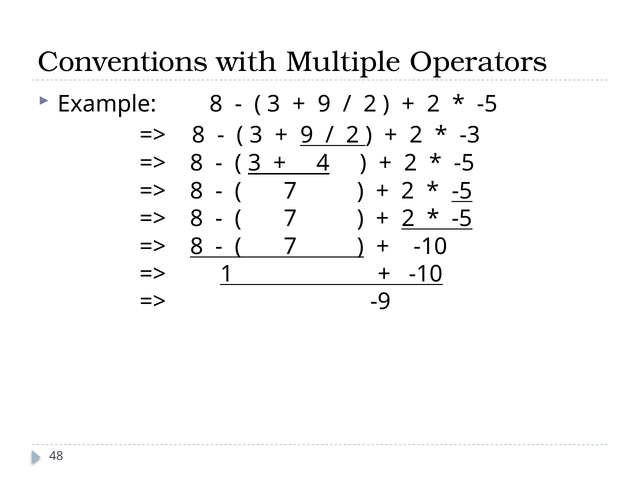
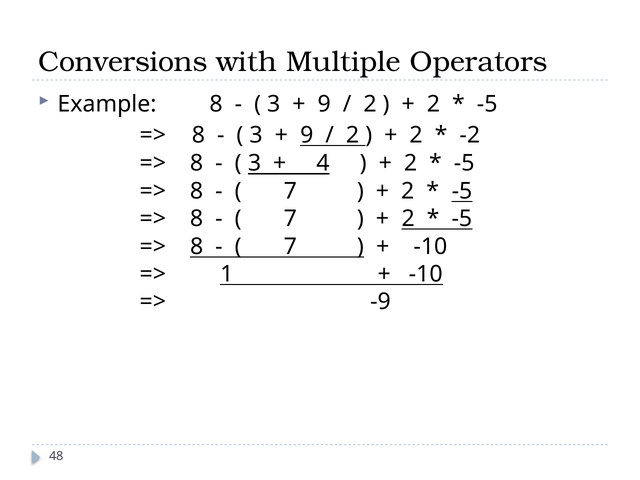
Conventions: Conventions -> Conversions
-3: -3 -> -2
